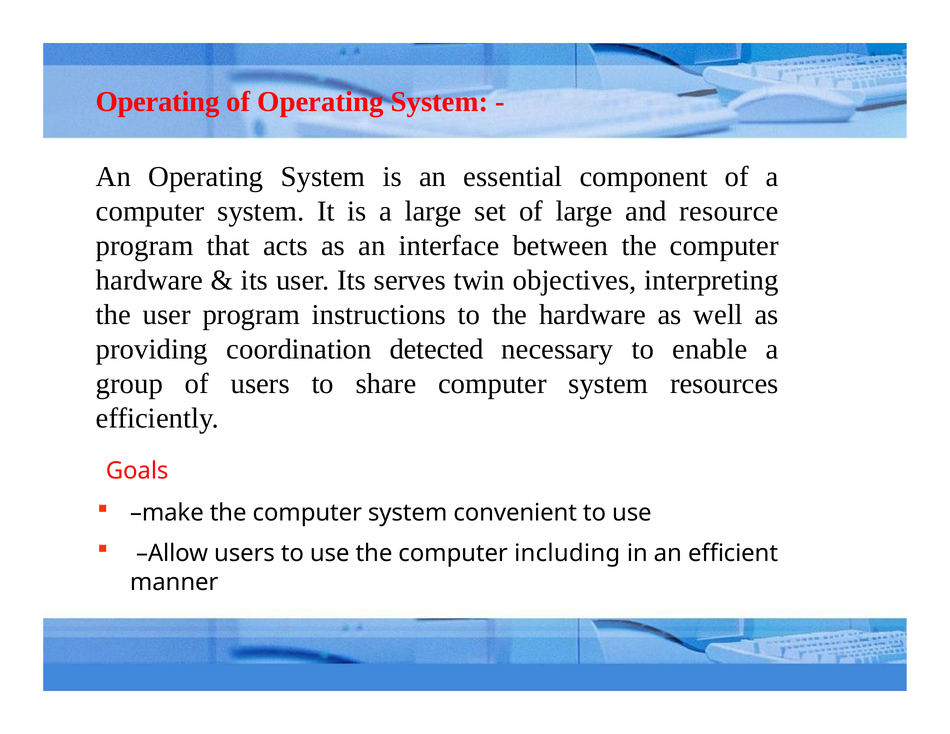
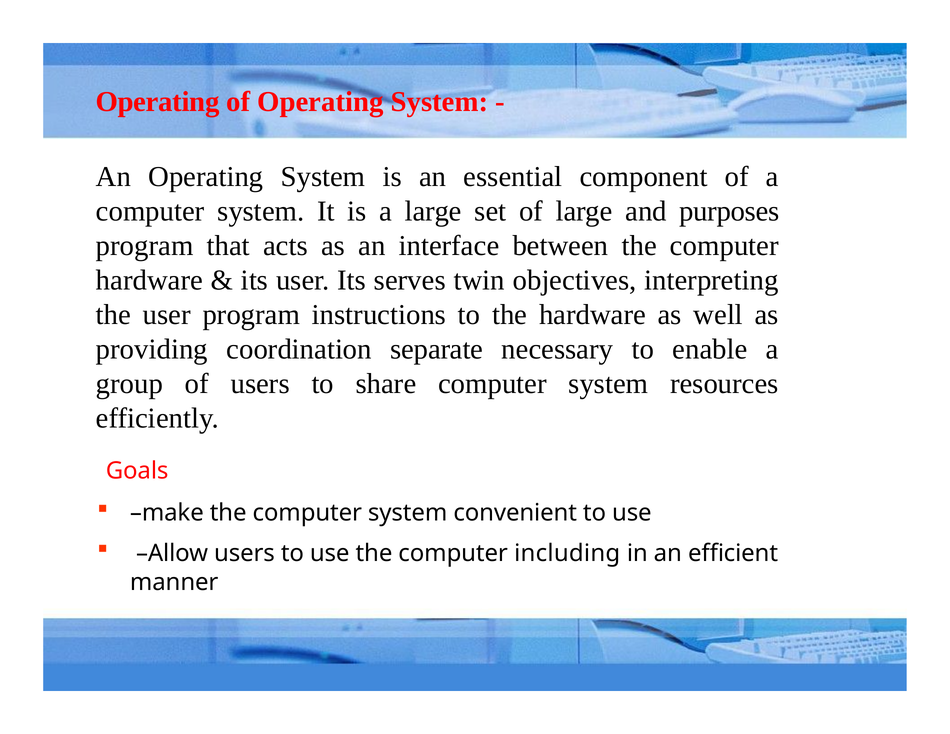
resource: resource -> purposes
detected: detected -> separate
